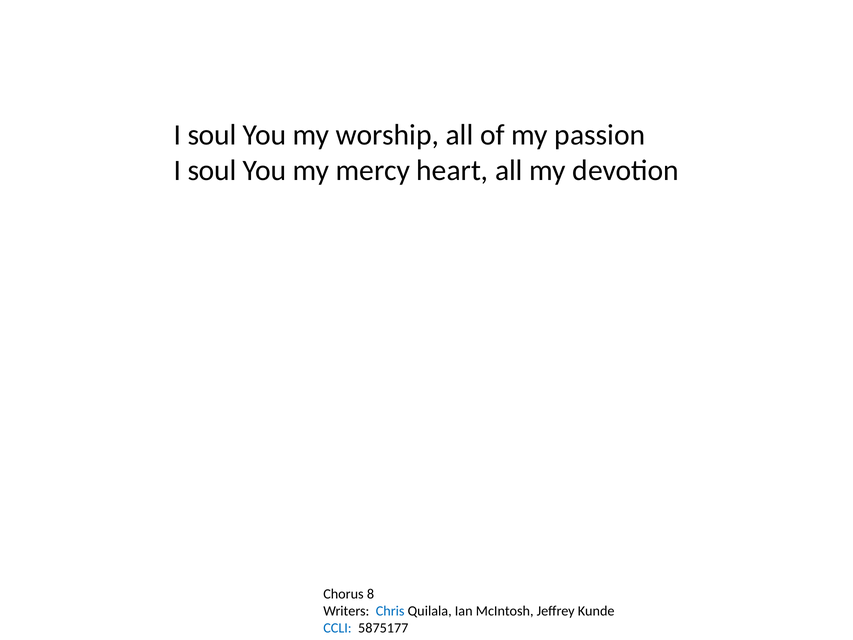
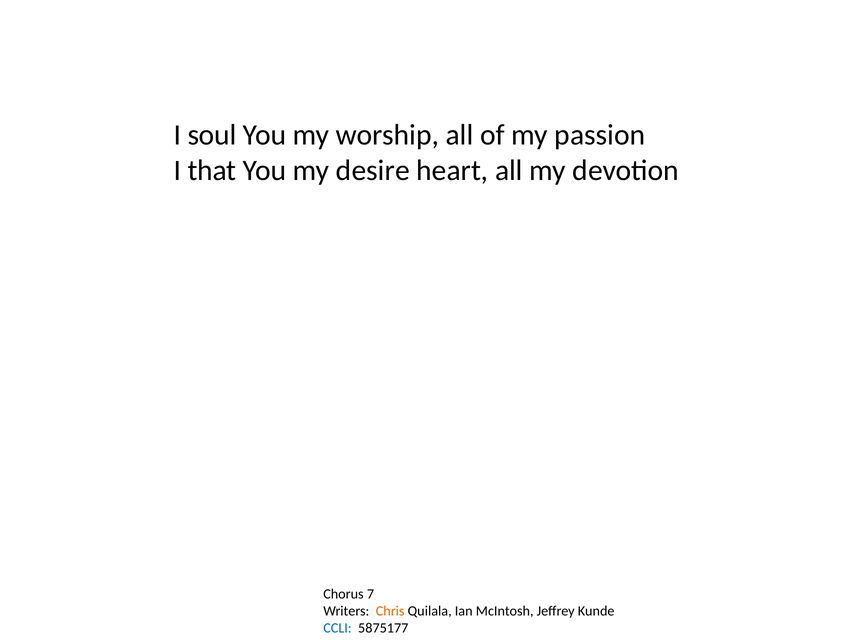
soul at (212, 170): soul -> that
mercy: mercy -> desire
8: 8 -> 7
Chris colour: blue -> orange
